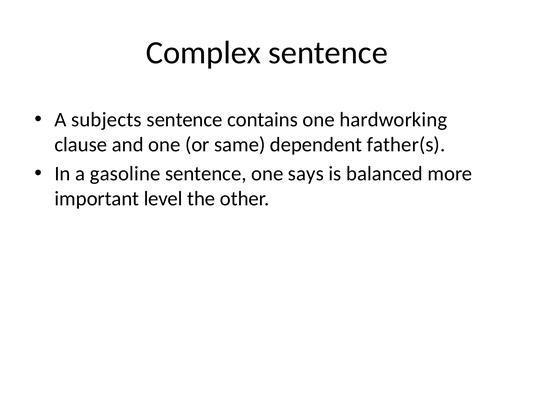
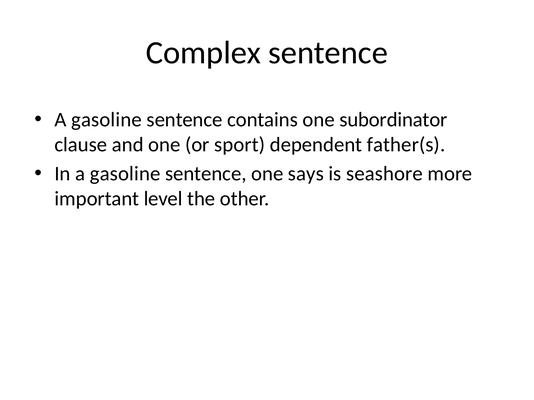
subjects at (106, 120): subjects -> gasoline
hardworking: hardworking -> subordinator
same: same -> sport
balanced: balanced -> seashore
